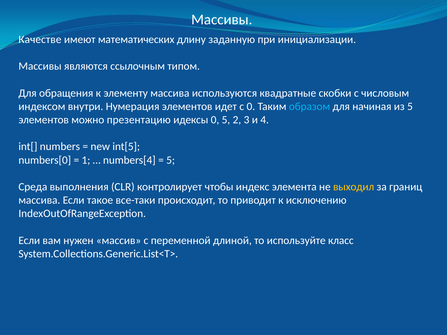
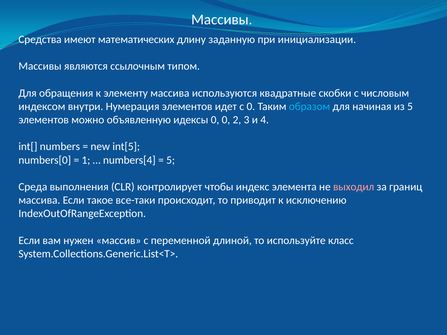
Качестве: Качестве -> Средства
презентацию: презентацию -> объявленную
0 5: 5 -> 0
выходил colour: yellow -> pink
